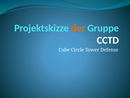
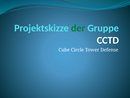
der colour: orange -> green
